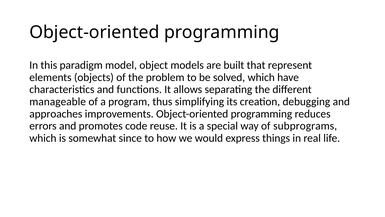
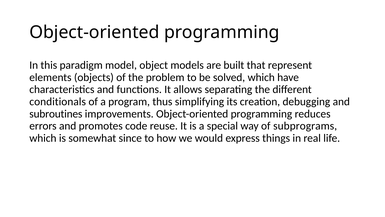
manageable: manageable -> conditionals
approaches: approaches -> subroutines
